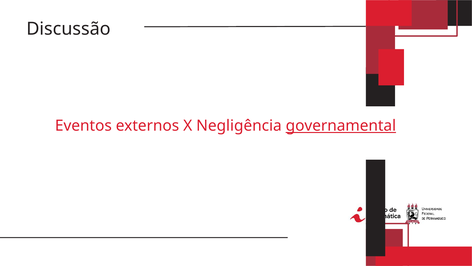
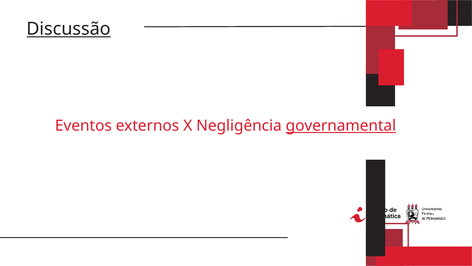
Discussão underline: none -> present
